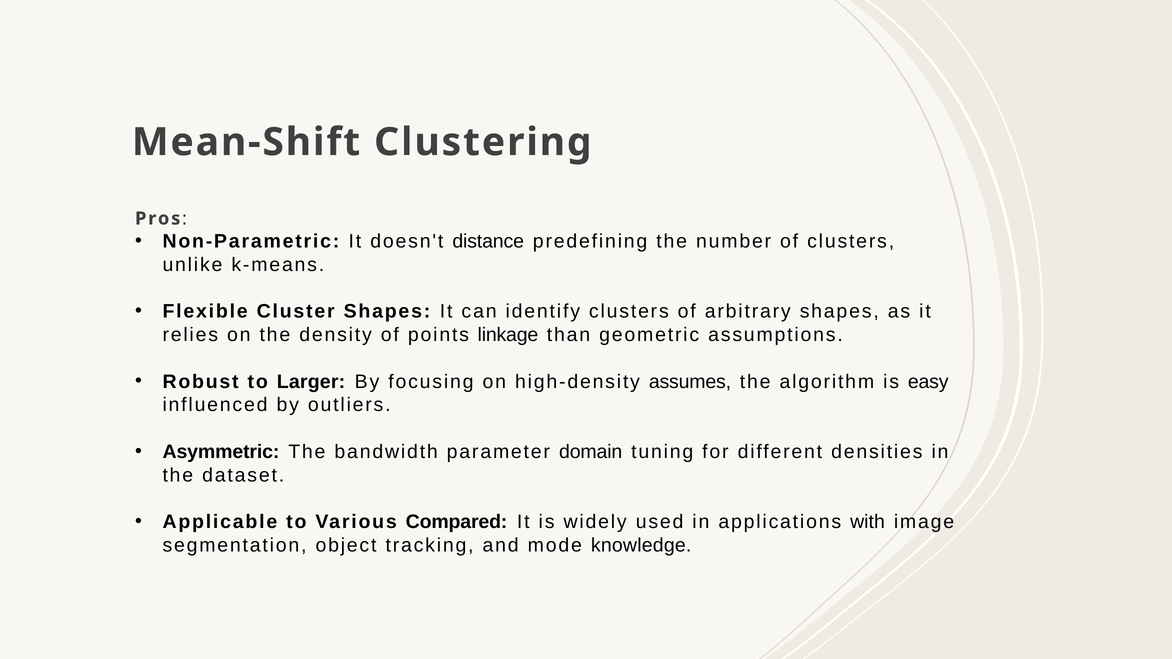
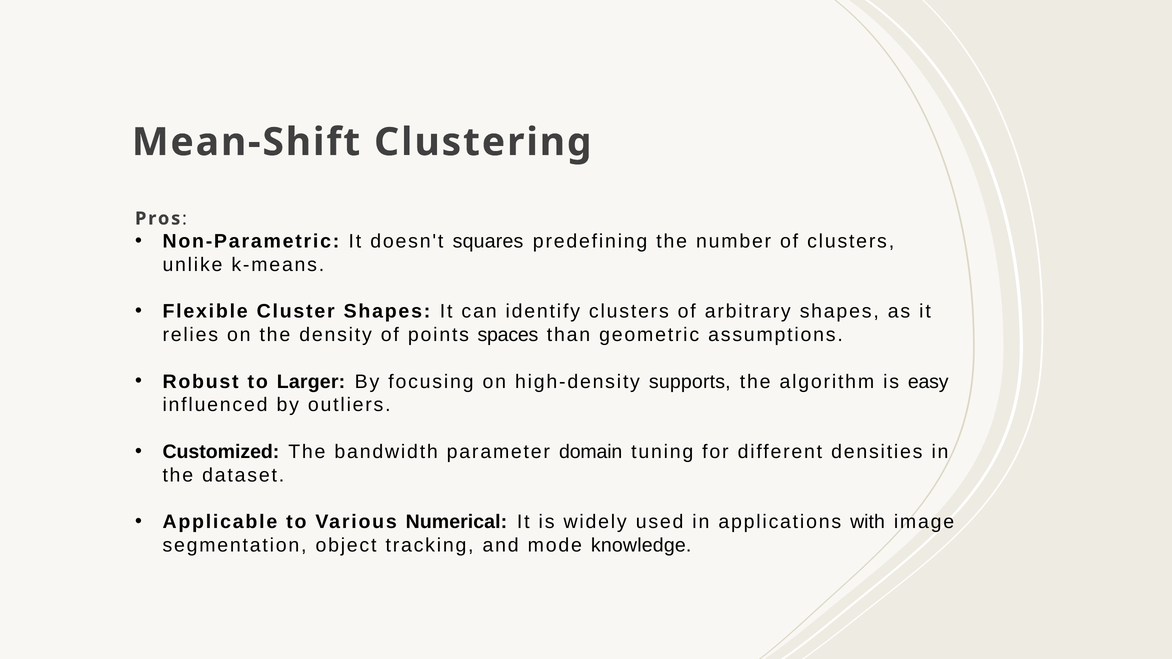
distance: distance -> squares
linkage: linkage -> spaces
assumes: assumes -> supports
Asymmetric: Asymmetric -> Customized
Compared: Compared -> Numerical
